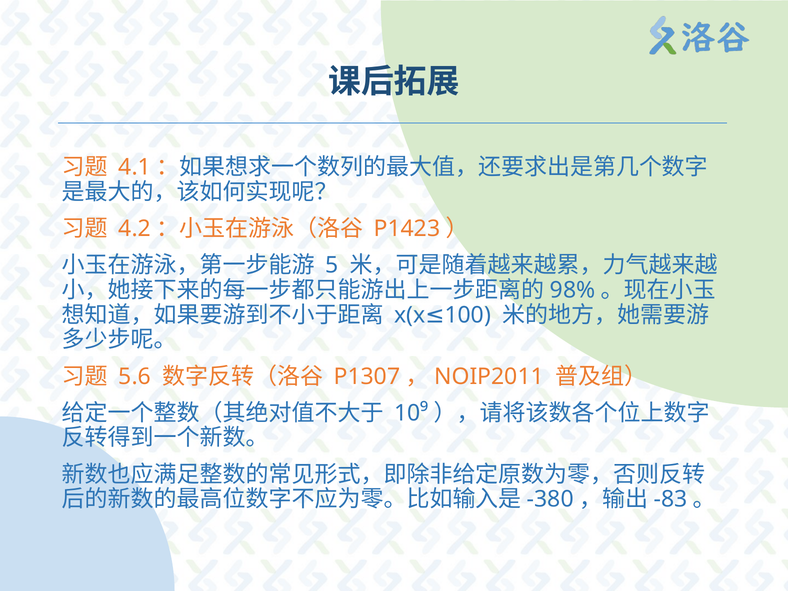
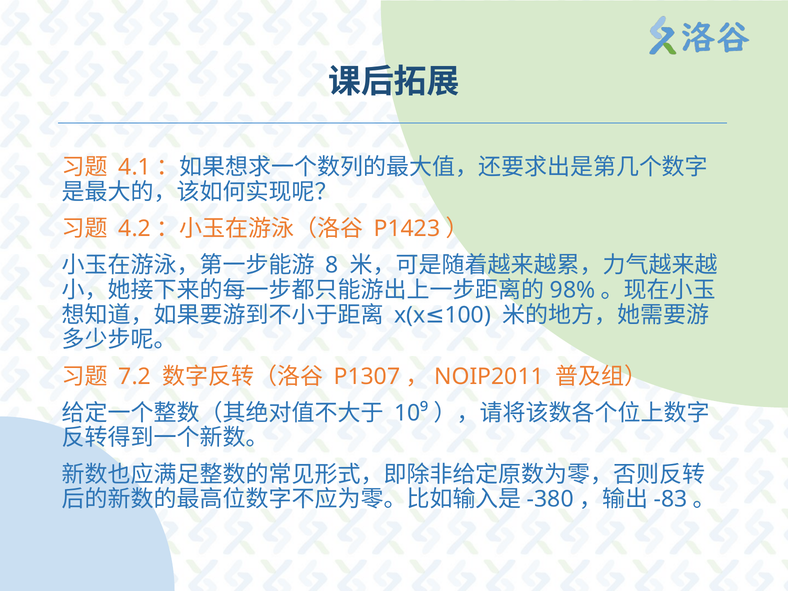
5: 5 -> 8
5.6: 5.6 -> 7.2
